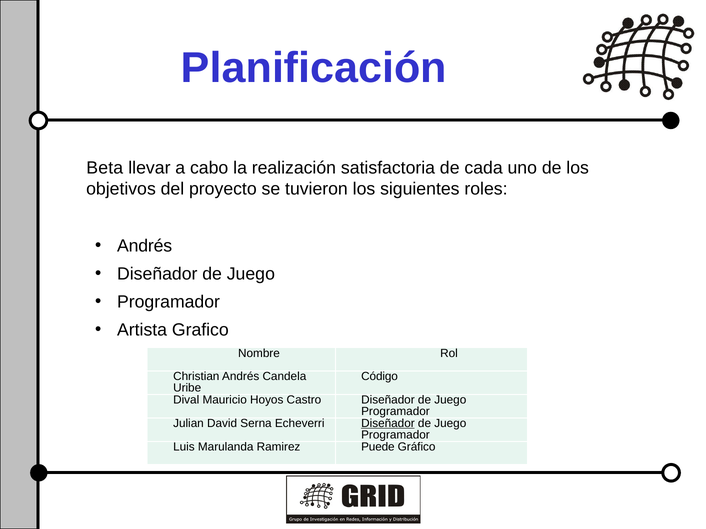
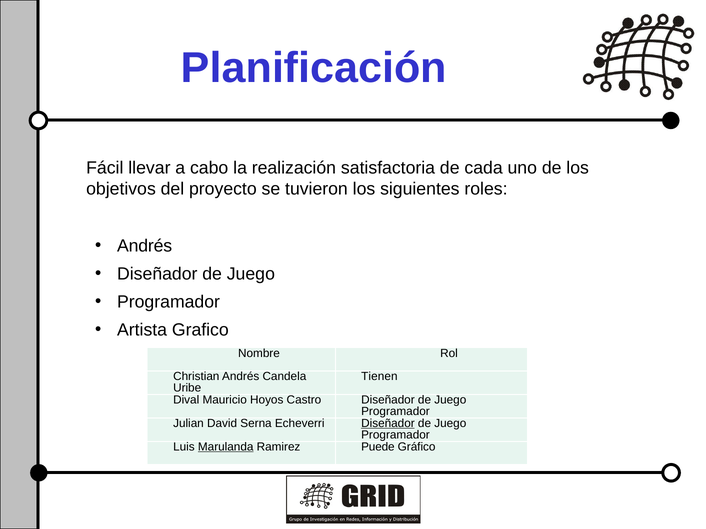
Beta: Beta -> Fácil
Código: Código -> Tienen
Marulanda underline: none -> present
